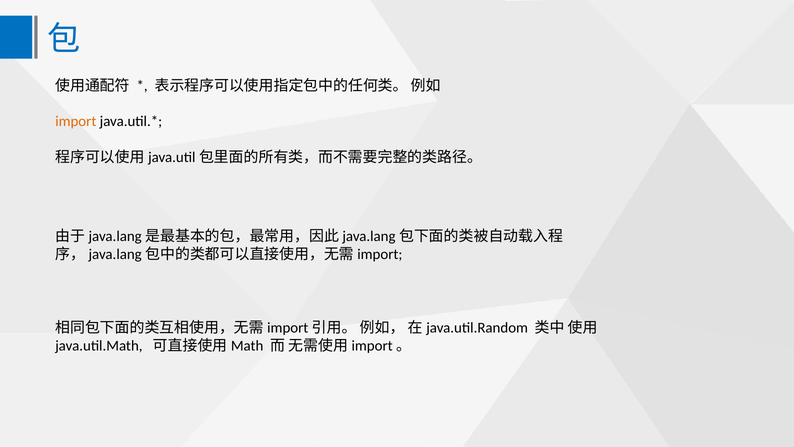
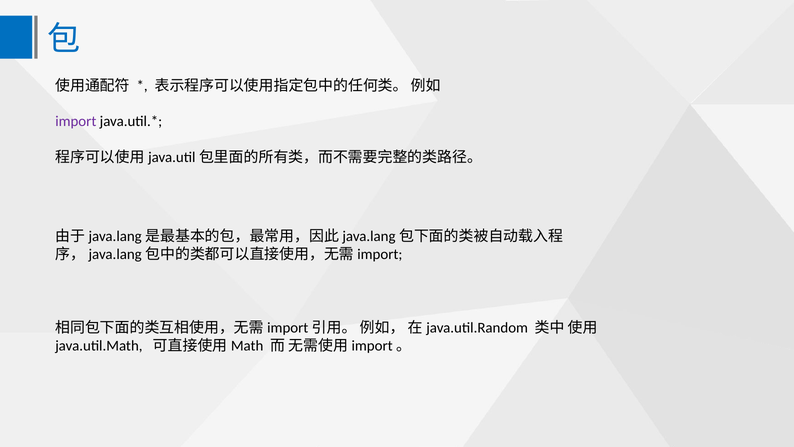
import colour: orange -> purple
